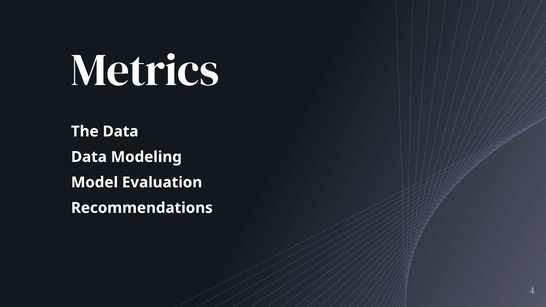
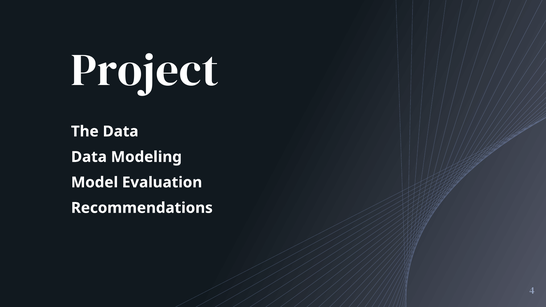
Metrics: Metrics -> Project
